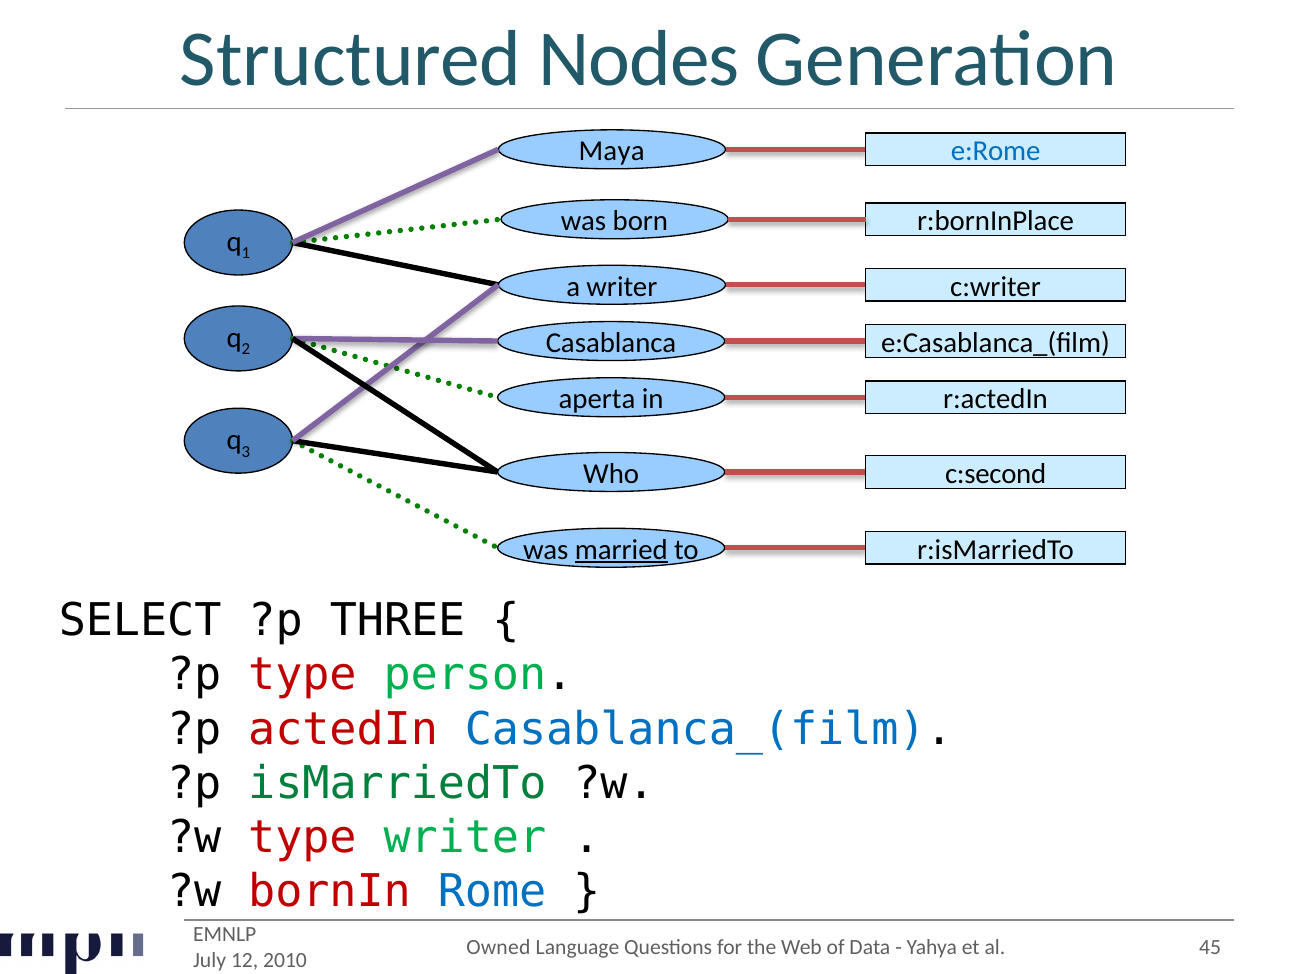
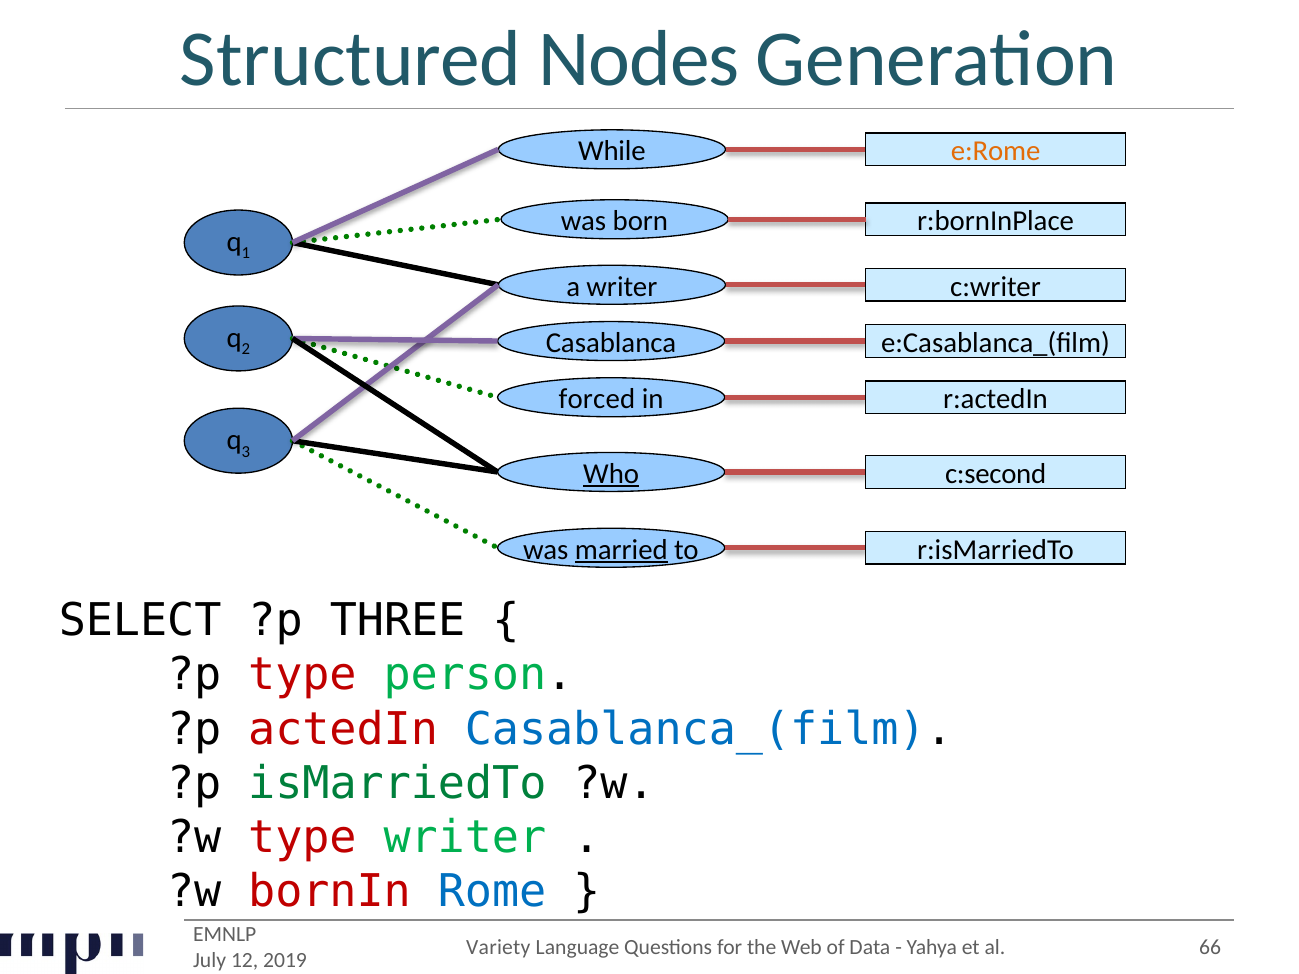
Maya: Maya -> While
e:Rome colour: blue -> orange
aperta: aperta -> forced
Who underline: none -> present
Owned: Owned -> Variety
45: 45 -> 66
2010: 2010 -> 2019
